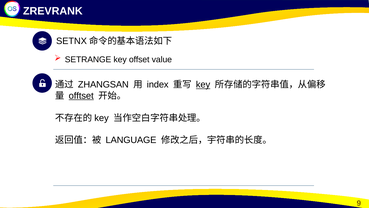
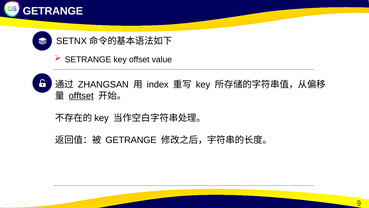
ZREVRANK at (53, 11): ZREVRANK -> GETRANGE
key at (203, 85) underline: present -> none
LANGUAGE at (131, 140): LANGUAGE -> GETRANGE
